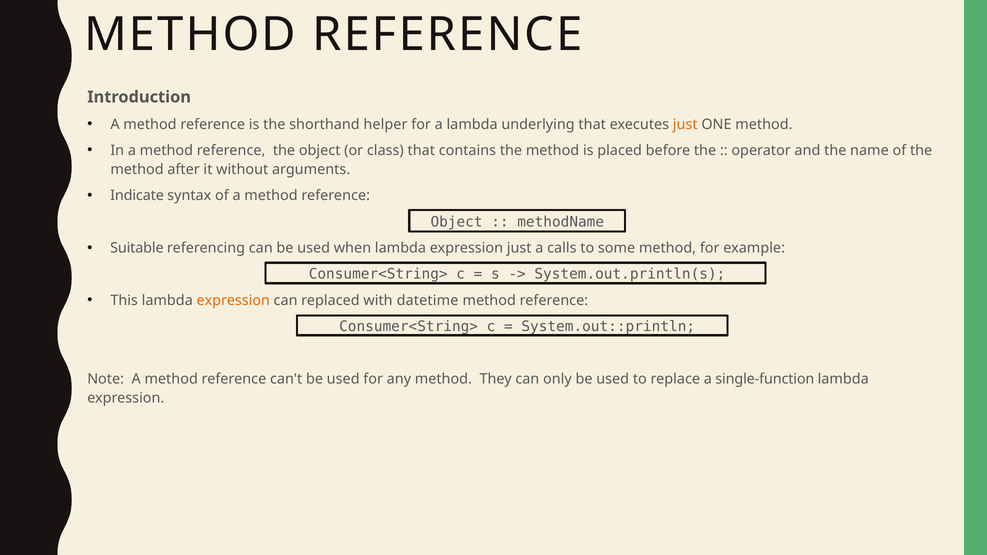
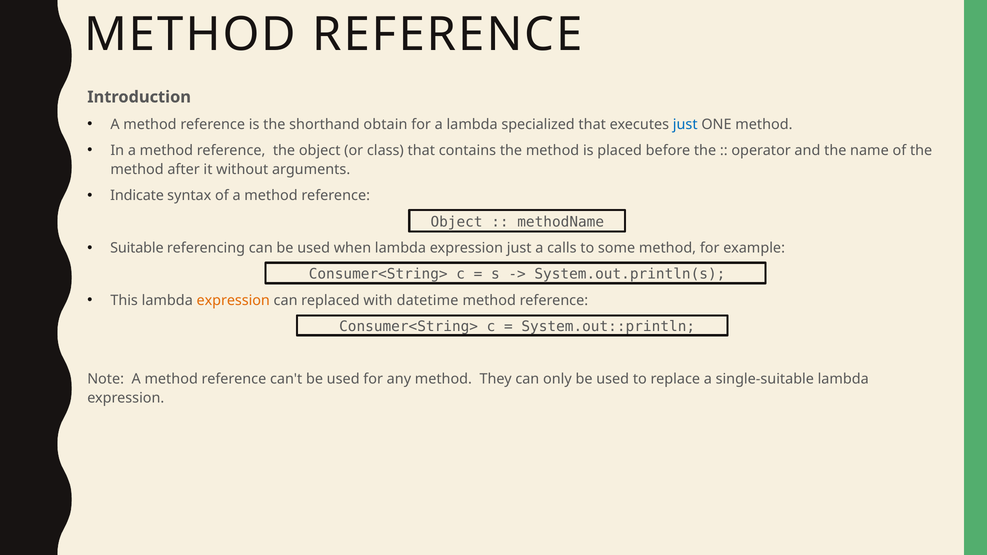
helper: helper -> obtain
underlying: underlying -> specialized
just at (685, 124) colour: orange -> blue
single-function: single-function -> single-suitable
